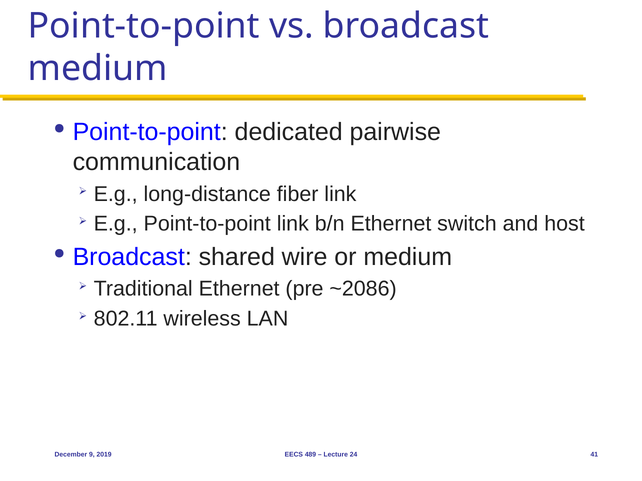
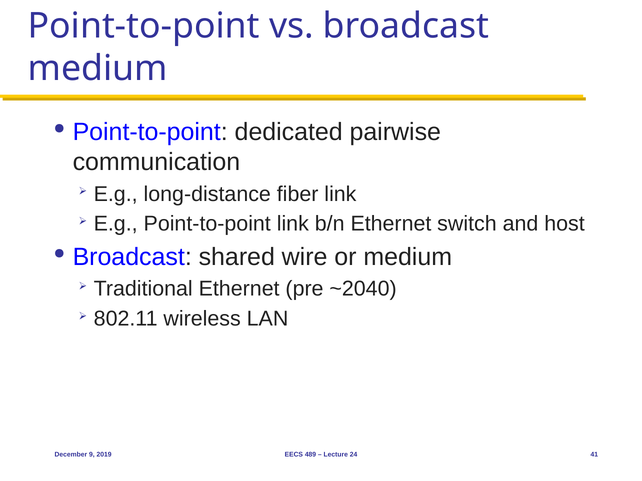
~2086: ~2086 -> ~2040
